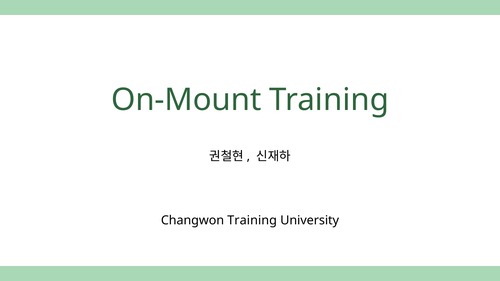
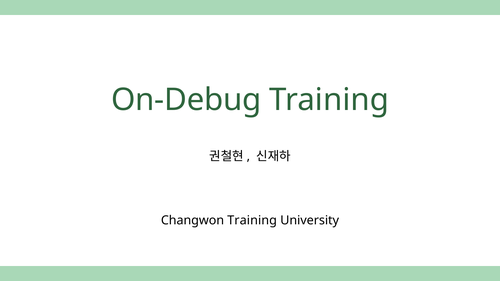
On-Mount: On-Mount -> On-Debug
